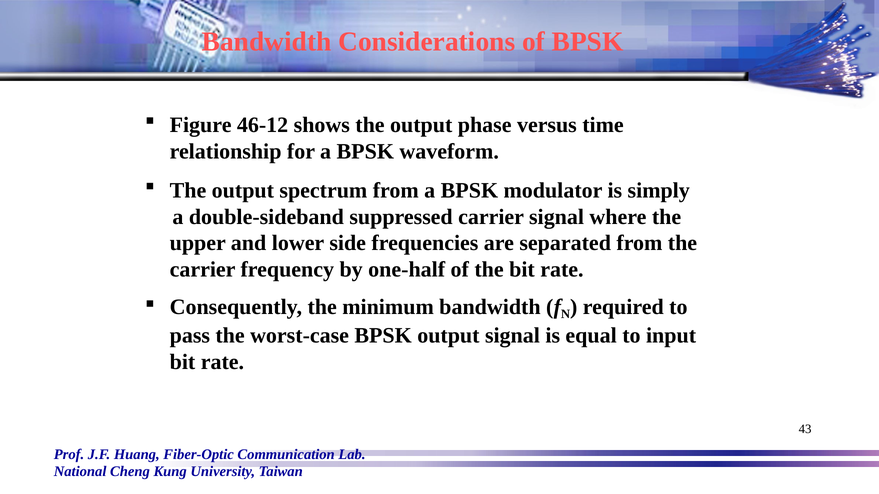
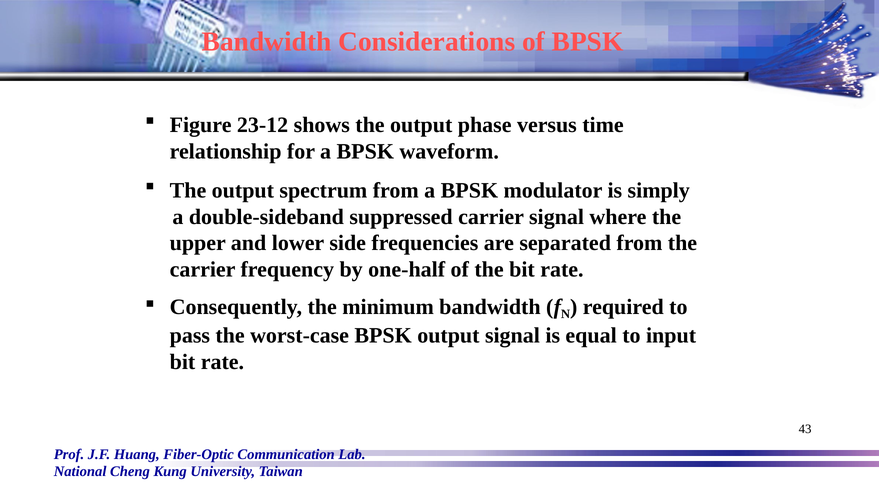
46-12: 46-12 -> 23-12
